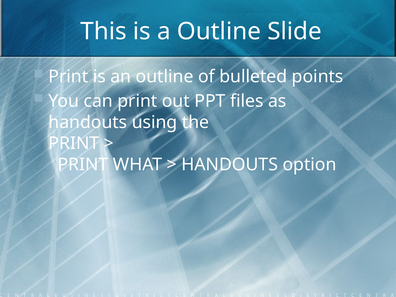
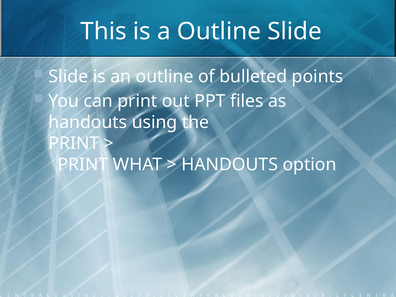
Print at (68, 76): Print -> Slide
